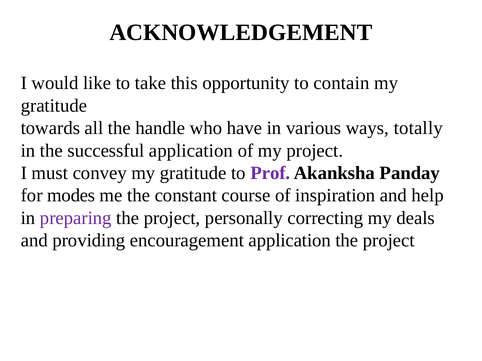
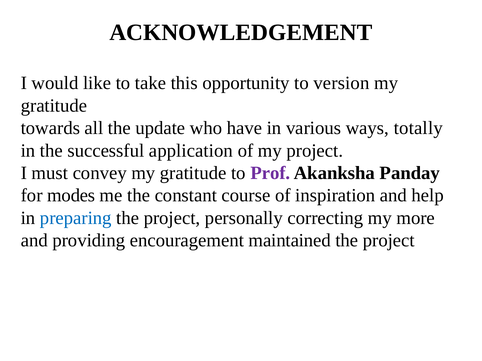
contain: contain -> version
handle: handle -> update
preparing colour: purple -> blue
deals: deals -> more
encouragement application: application -> maintained
